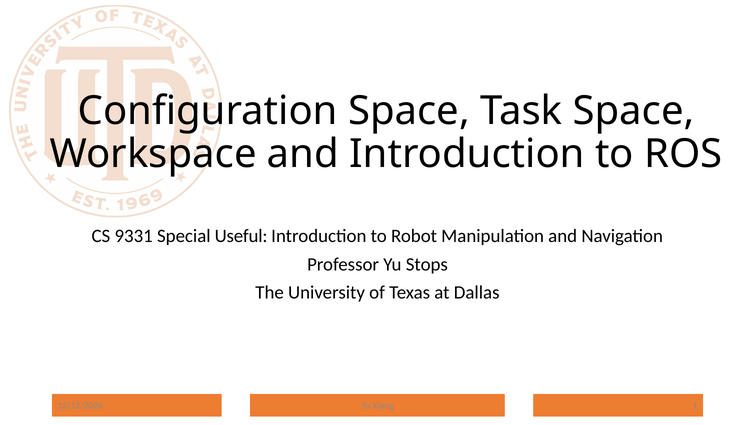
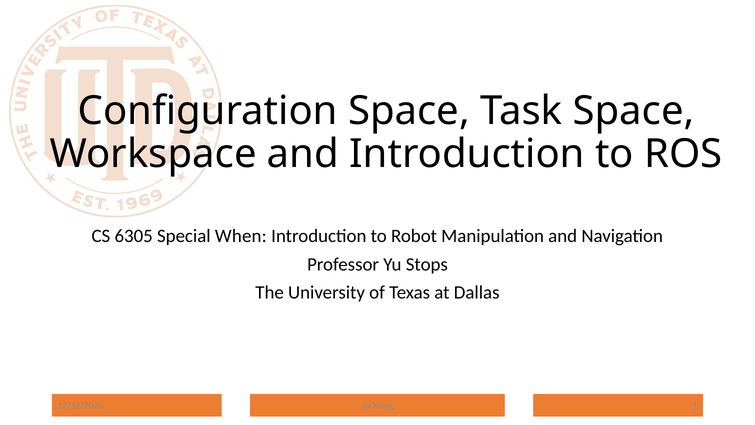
9331: 9331 -> 6305
Useful: Useful -> When
